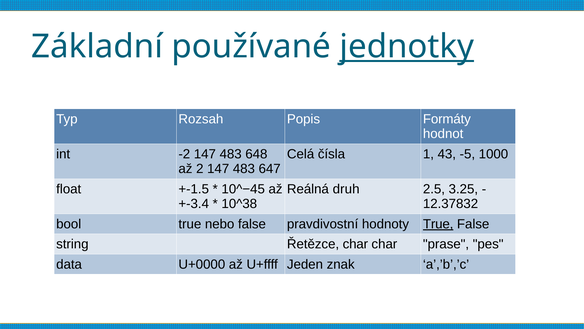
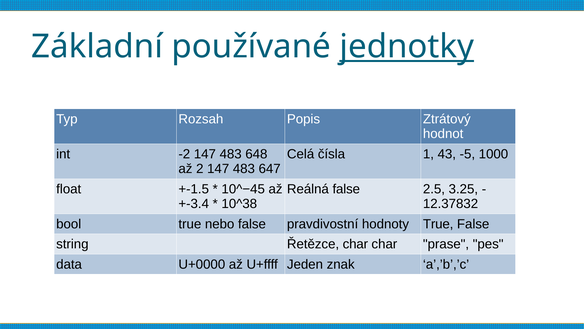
Formáty: Formáty -> Ztrátový
Reálná druh: druh -> false
True at (438, 224) underline: present -> none
